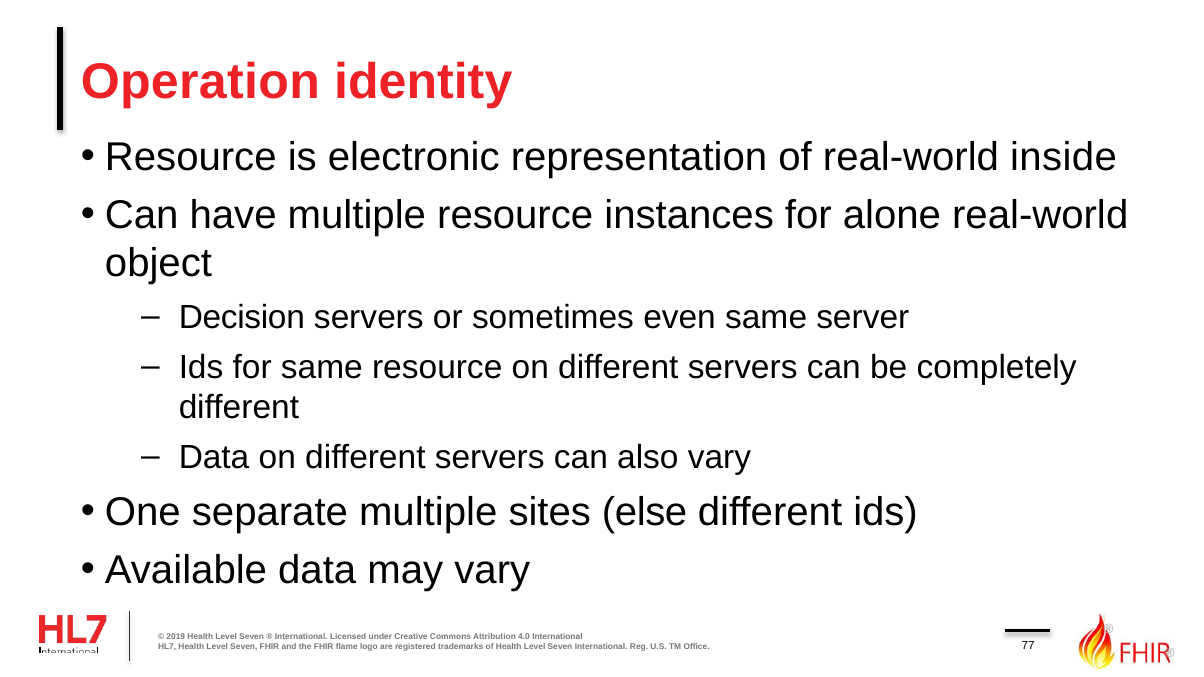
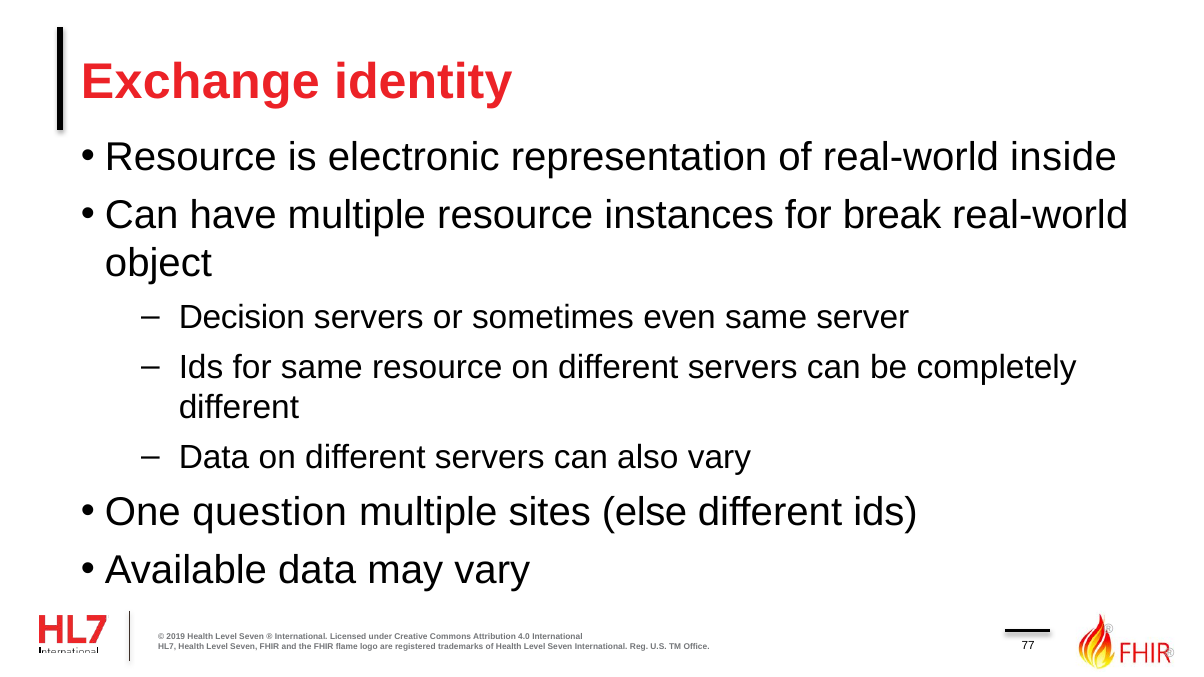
Operation: Operation -> Exchange
alone: alone -> break
separate: separate -> question
